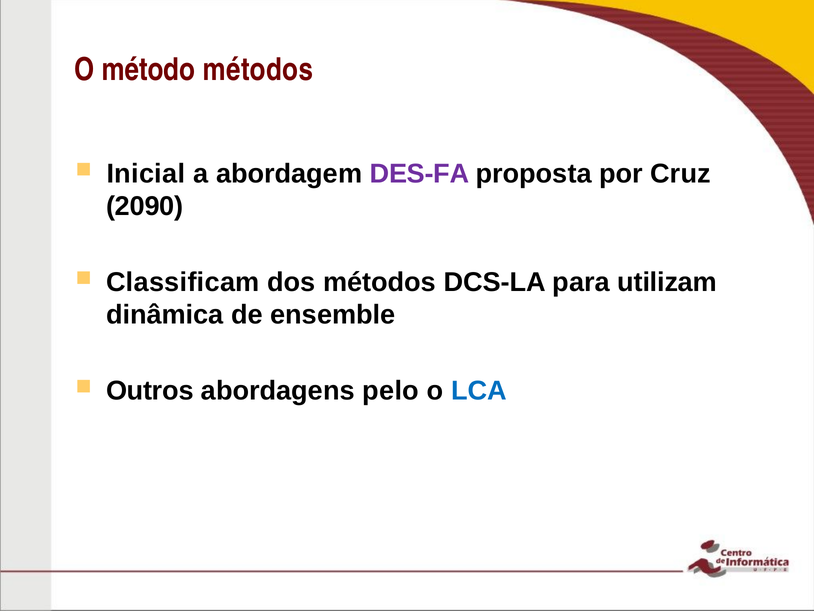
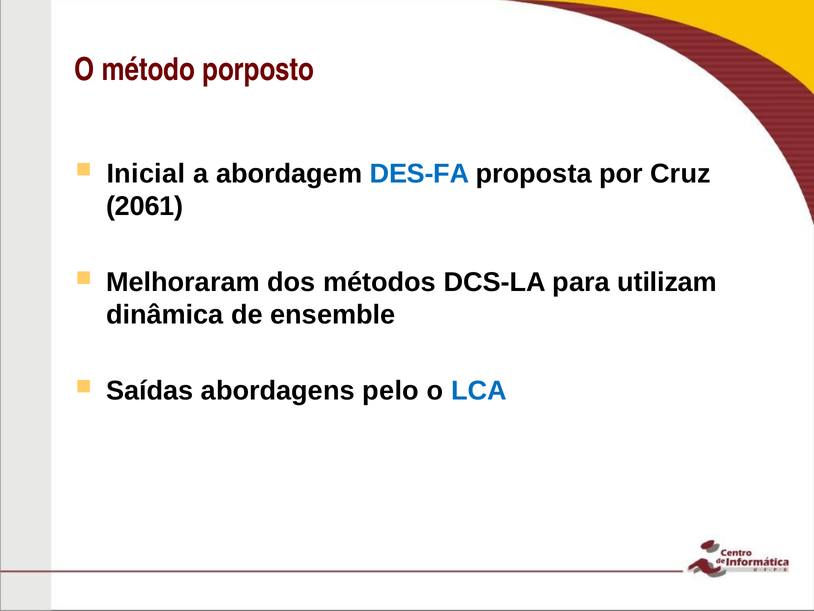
método métodos: métodos -> porposto
DES-FA colour: purple -> blue
2090: 2090 -> 2061
Classificam: Classificam -> Melhoraram
Outros: Outros -> Saídas
